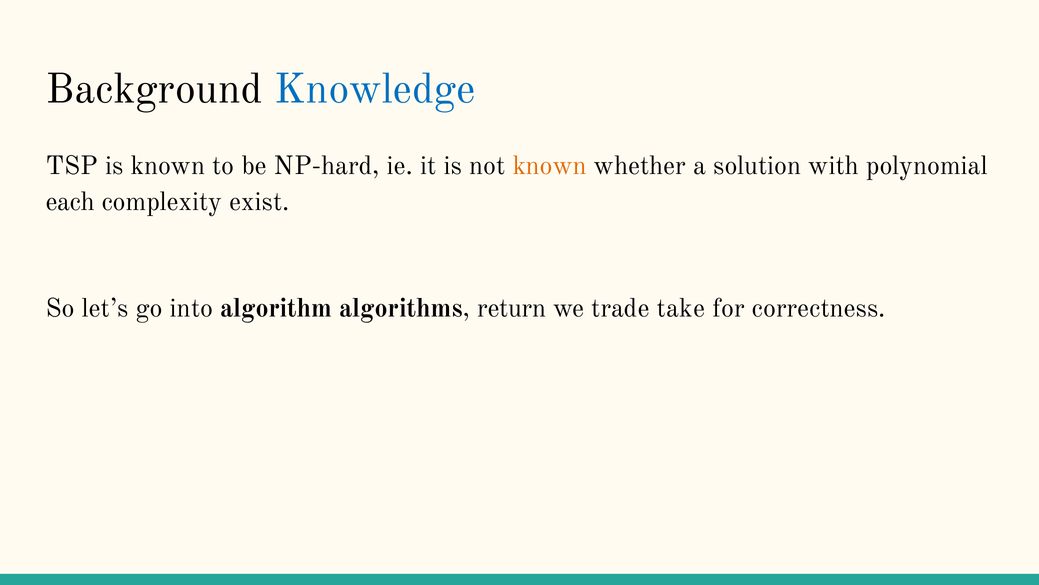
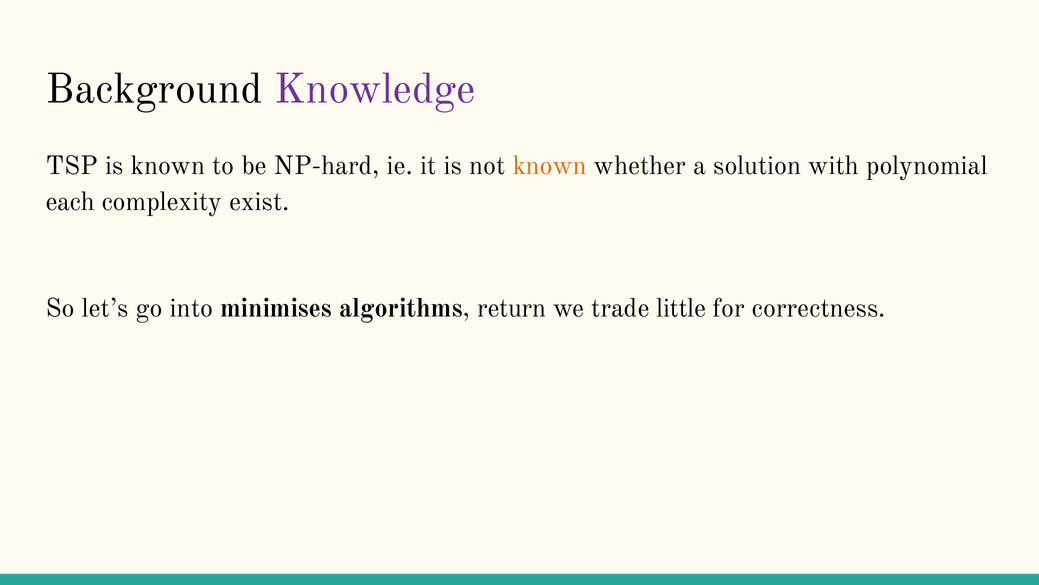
Knowledge colour: blue -> purple
algorithm: algorithm -> minimises
take: take -> little
